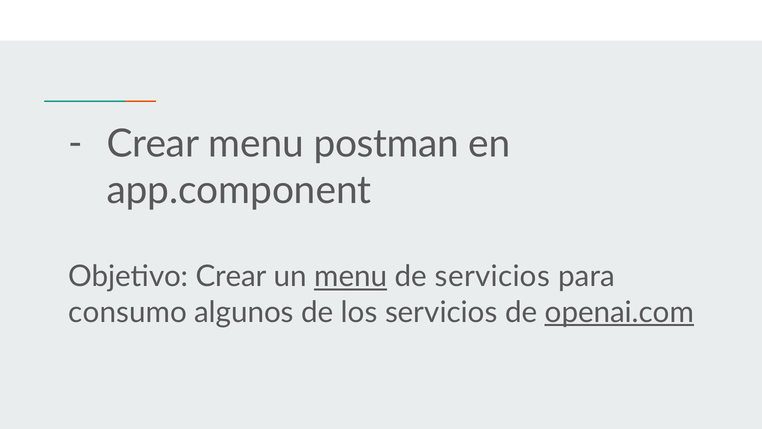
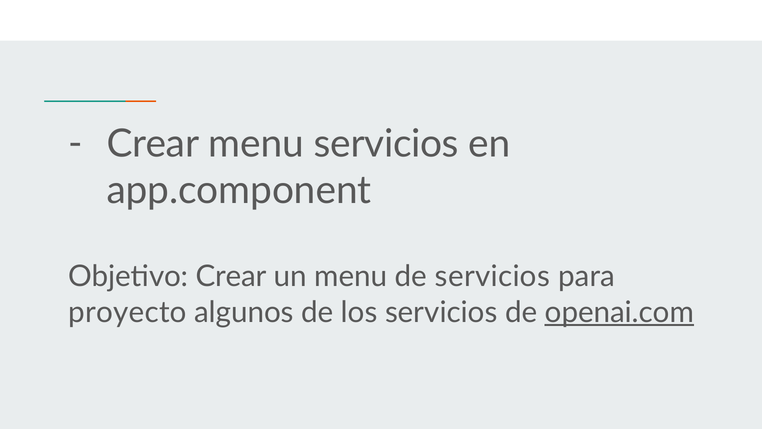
menu postman: postman -> servicios
menu at (351, 276) underline: present -> none
consumo: consumo -> proyecto
